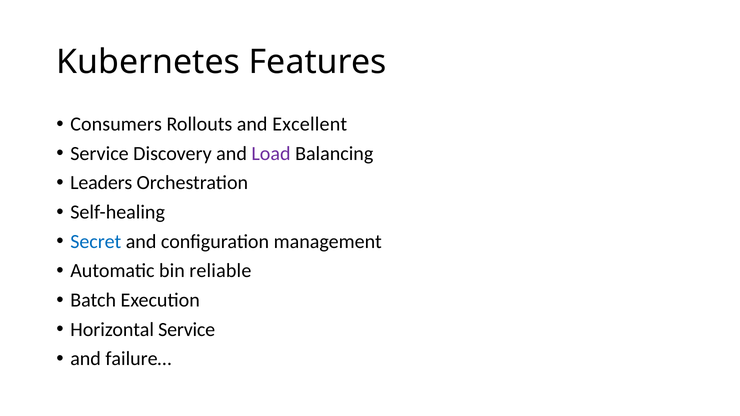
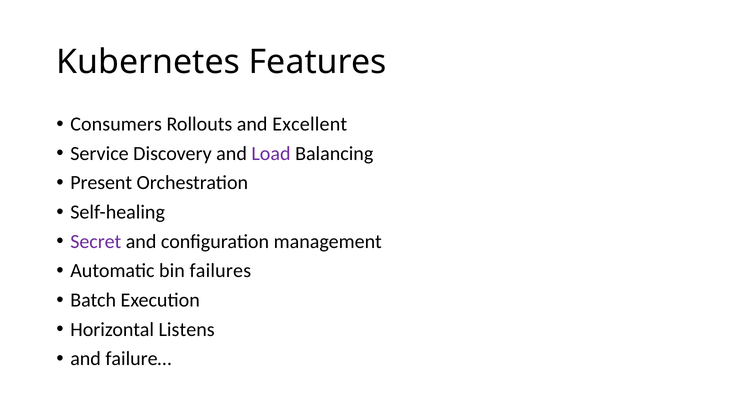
Leaders: Leaders -> Present
Secret colour: blue -> purple
reliable: reliable -> failures
Horizontal Service: Service -> Listens
